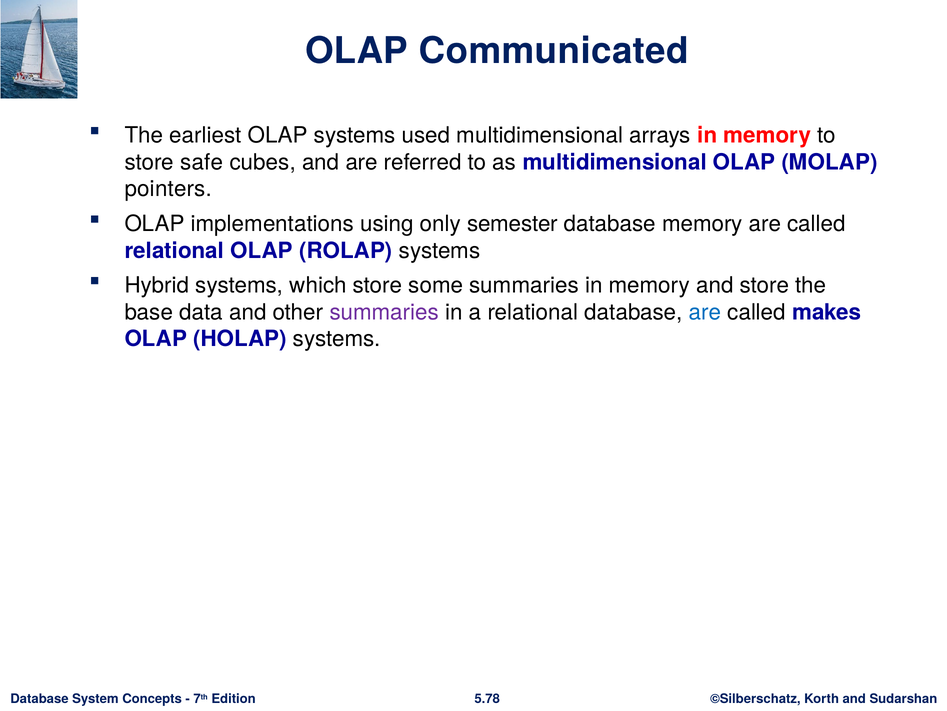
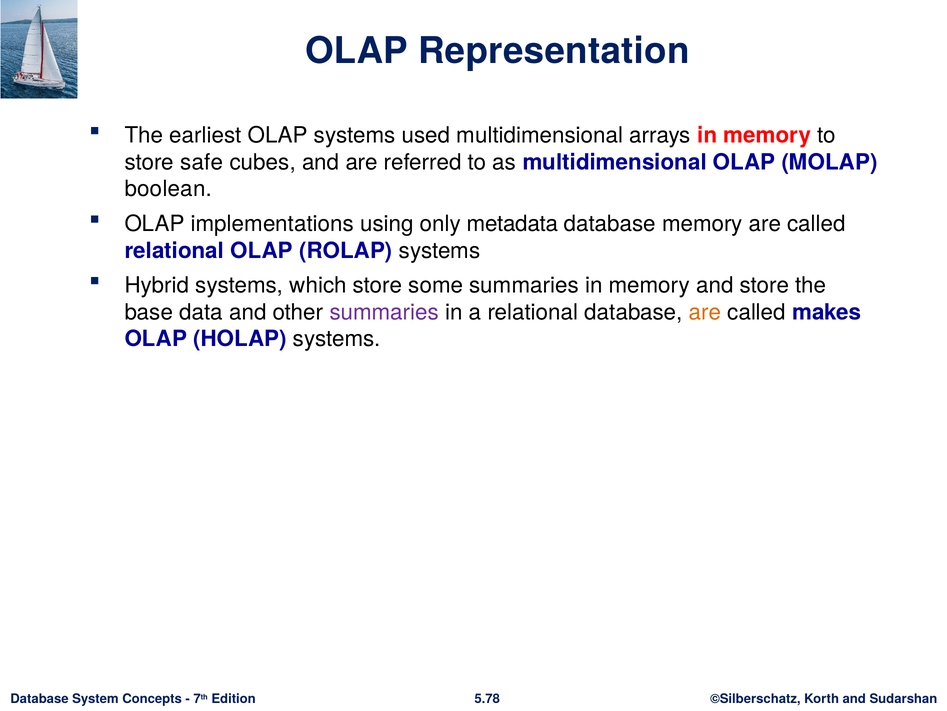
Communicated: Communicated -> Representation
pointers: pointers -> boolean
semester: semester -> metadata
are at (705, 312) colour: blue -> orange
